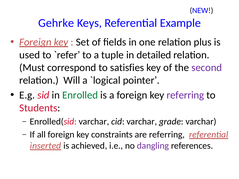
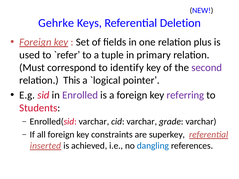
Example: Example -> Deletion
detailed: detailed -> primary
satisfies: satisfies -> identify
Will: Will -> This
Enrolled colour: green -> purple
are referring: referring -> superkey
dangling colour: purple -> blue
